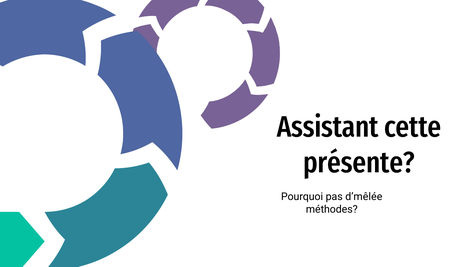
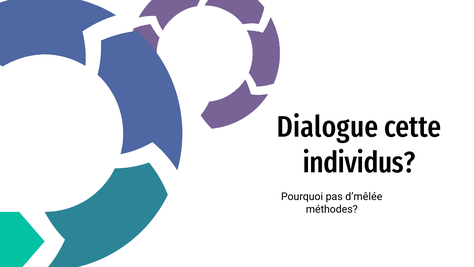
Assistant: Assistant -> Dialogue
présente: présente -> individus
